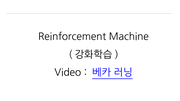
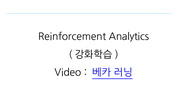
Machine: Machine -> Analytics
